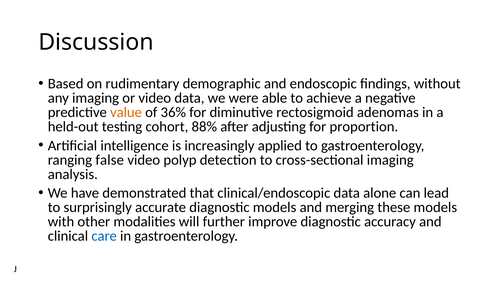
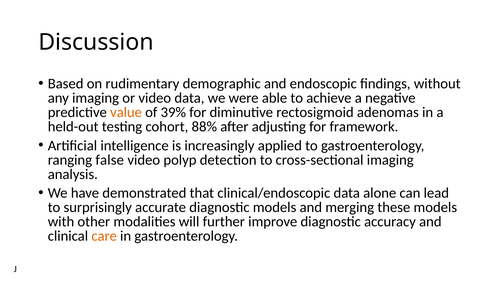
36%: 36% -> 39%
proportion: proportion -> framework
care colour: blue -> orange
